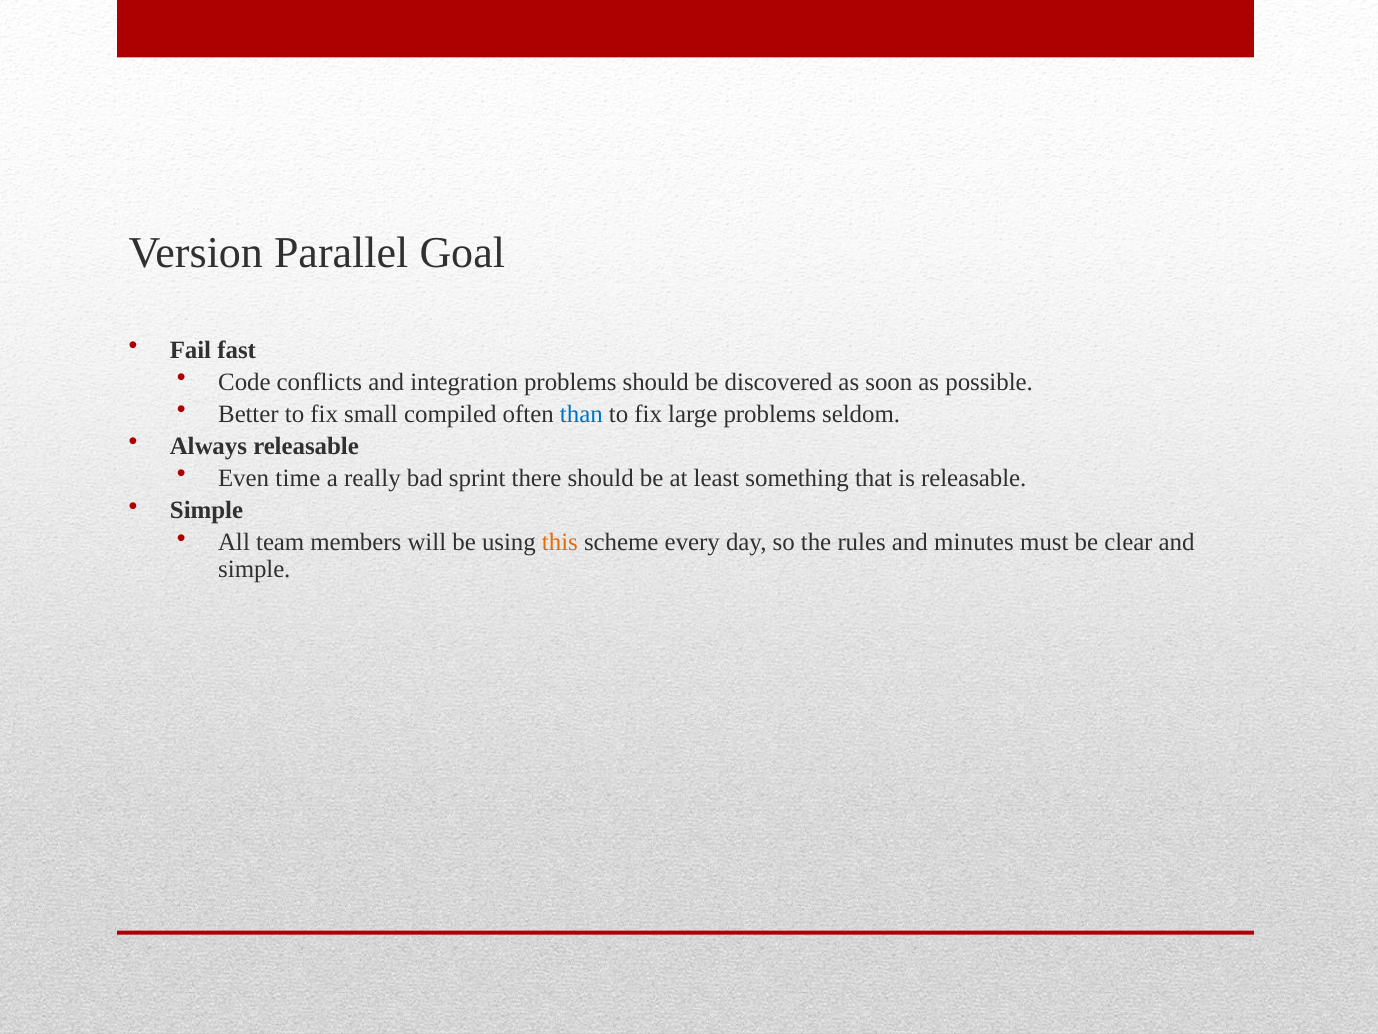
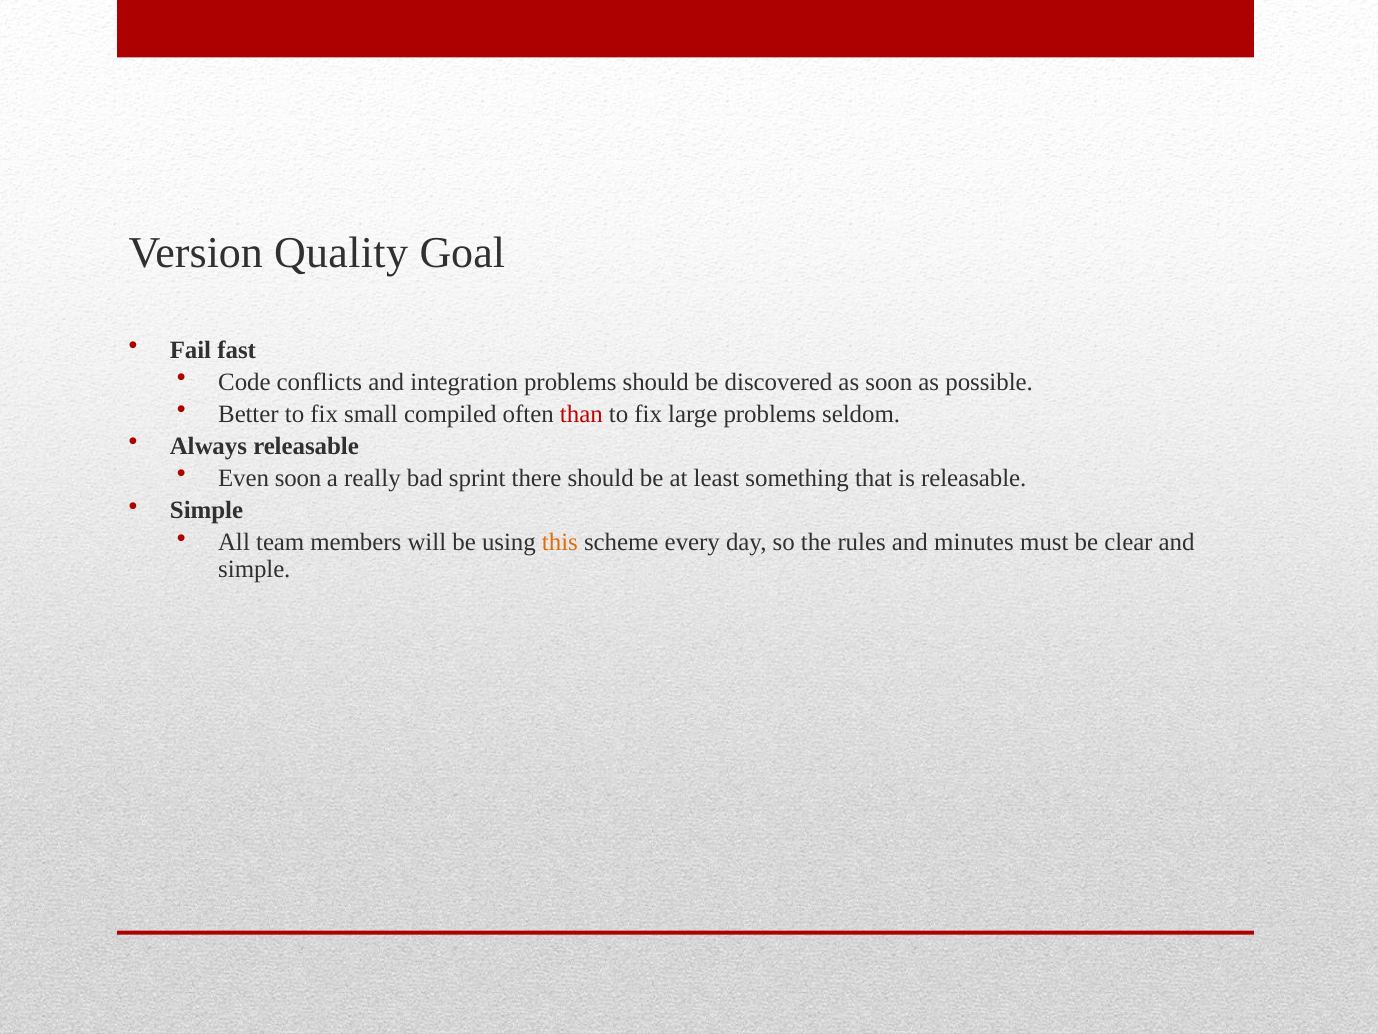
Parallel: Parallel -> Quality
than colour: blue -> red
Even time: time -> soon
